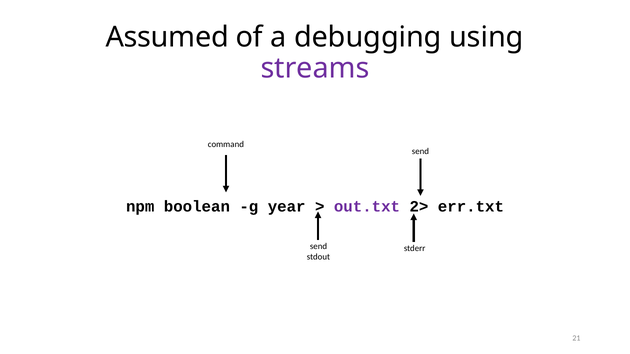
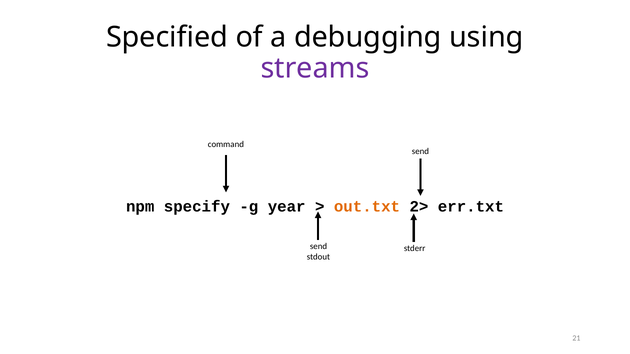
Assumed: Assumed -> Specified
boolean: boolean -> specify
out.txt colour: purple -> orange
